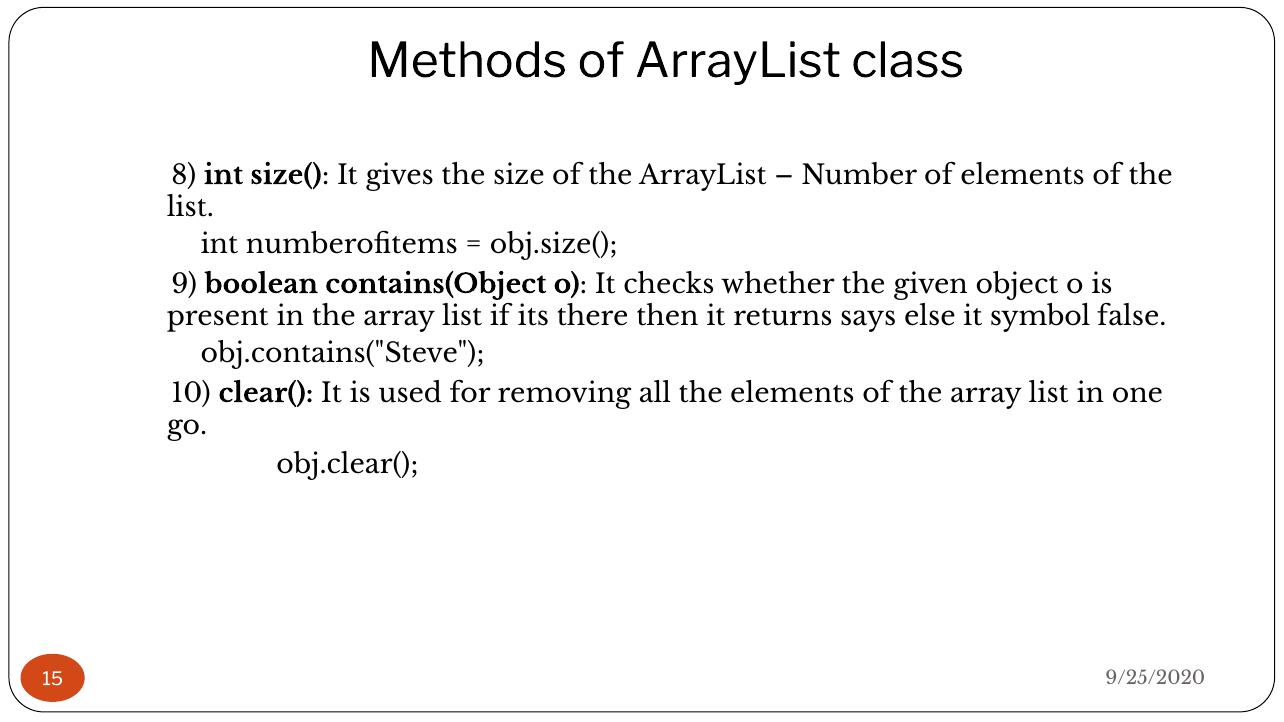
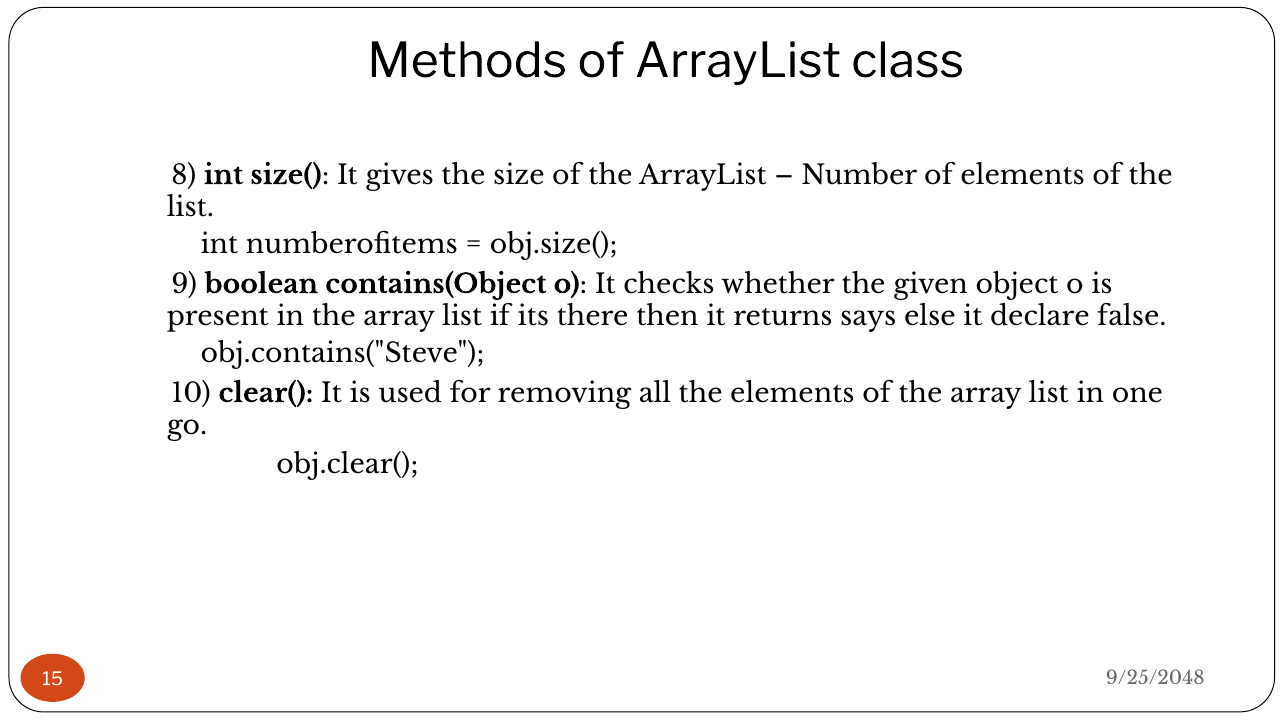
symbol: symbol -> declare
9/25/2020: 9/25/2020 -> 9/25/2048
